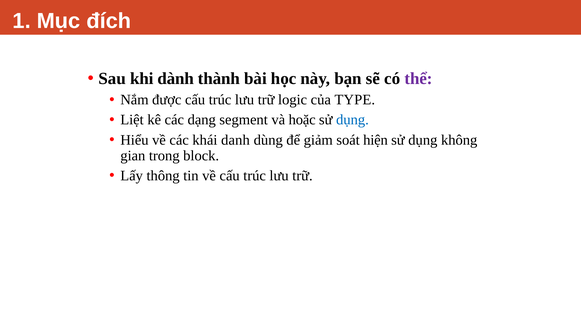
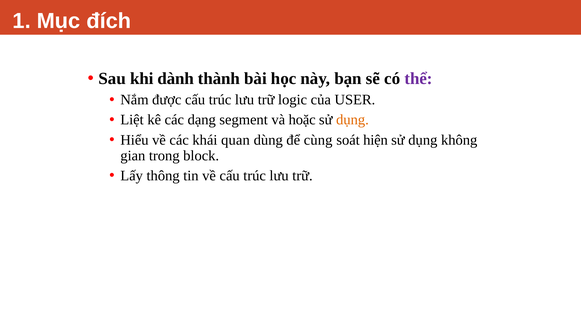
TYPE: TYPE -> USER
dụng at (352, 120) colour: blue -> orange
danh: danh -> quan
giảm: giảm -> cùng
